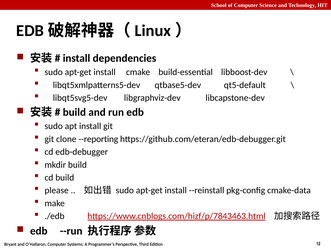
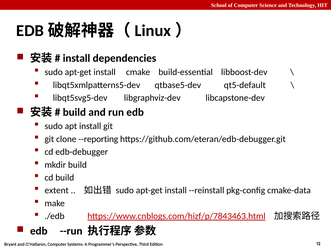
please: please -> extent
